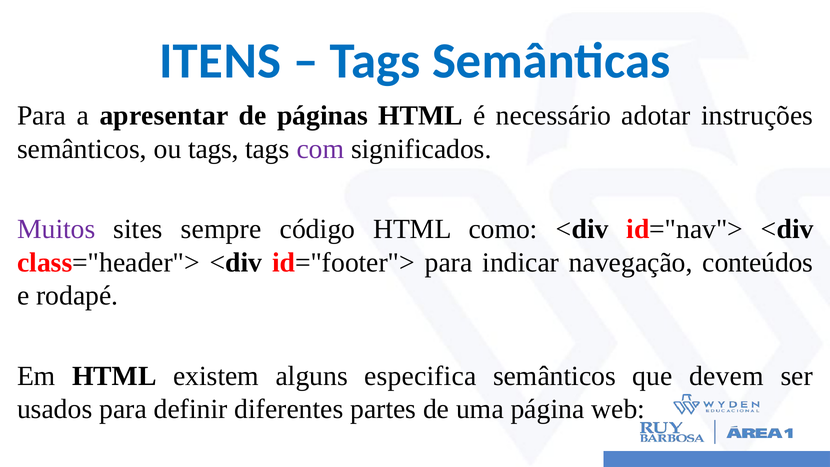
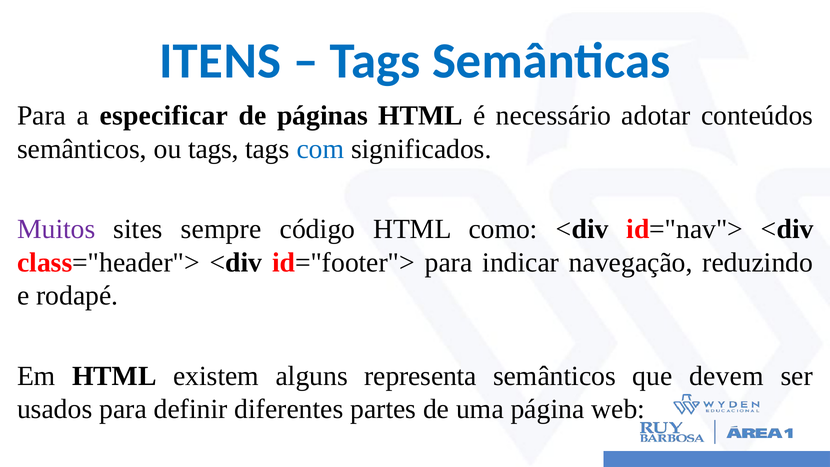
apresentar: apresentar -> especificar
instruções: instruções -> conteúdos
com colour: purple -> blue
conteúdos: conteúdos -> reduzindo
especifica: especifica -> representa
